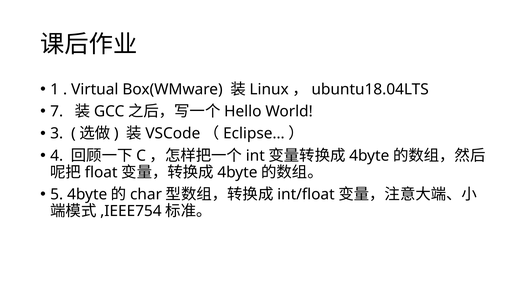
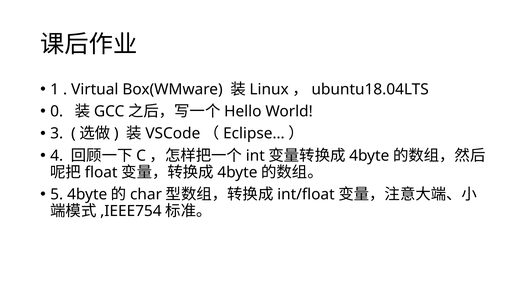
7: 7 -> 0
